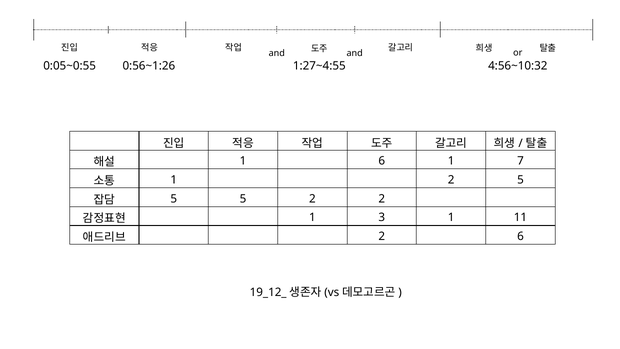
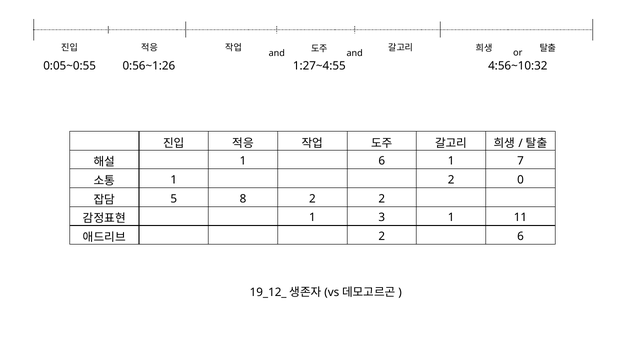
2 5: 5 -> 0
5 5: 5 -> 8
